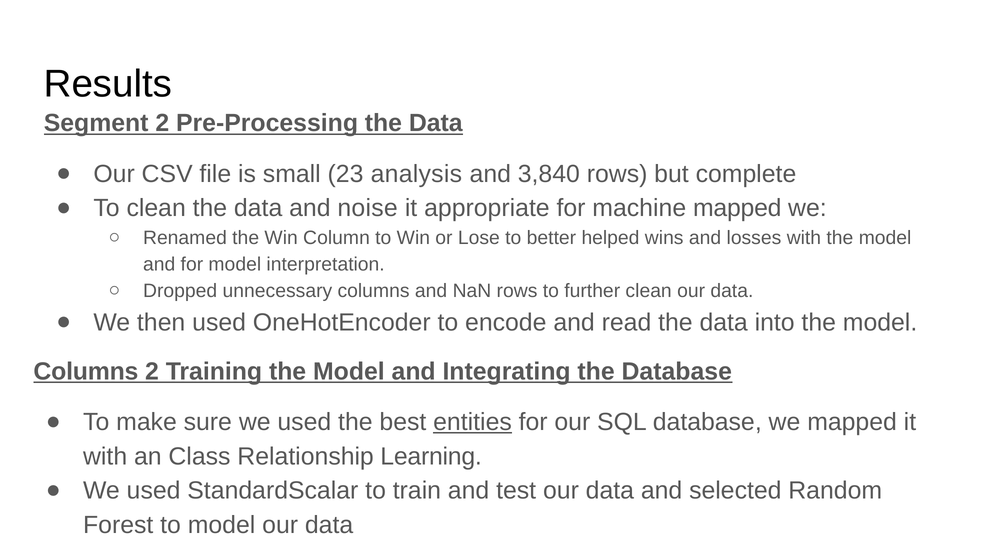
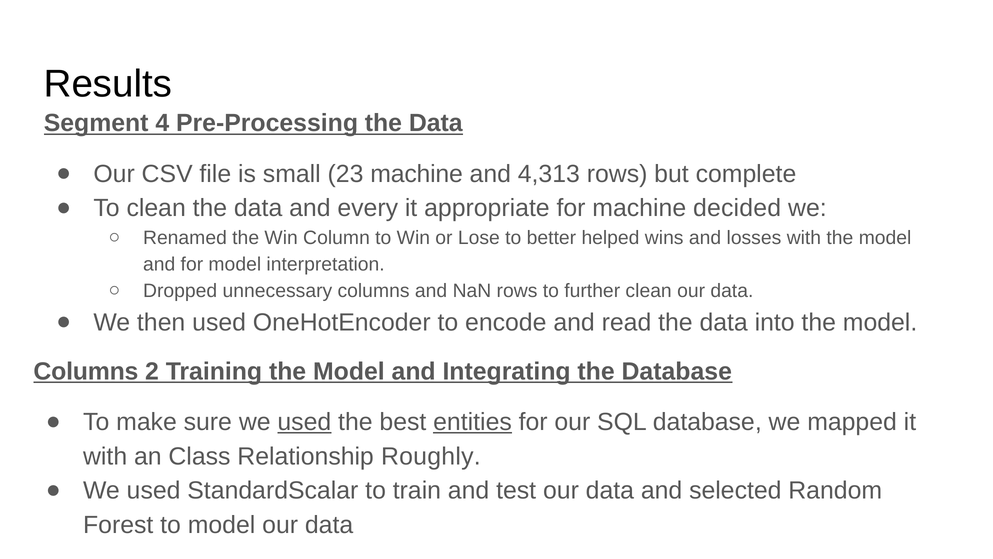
Segment 2: 2 -> 4
23 analysis: analysis -> machine
3,840: 3,840 -> 4,313
noise: noise -> every
machine mapped: mapped -> decided
used at (304, 422) underline: none -> present
Learning: Learning -> Roughly
